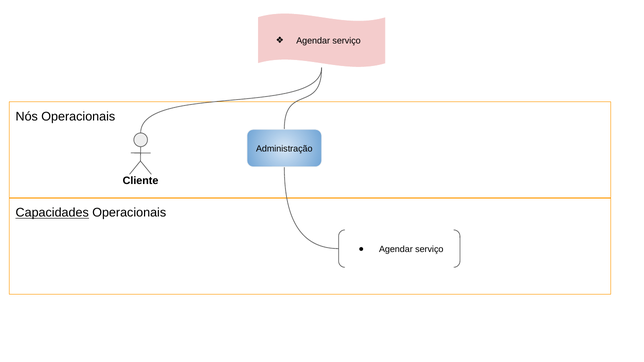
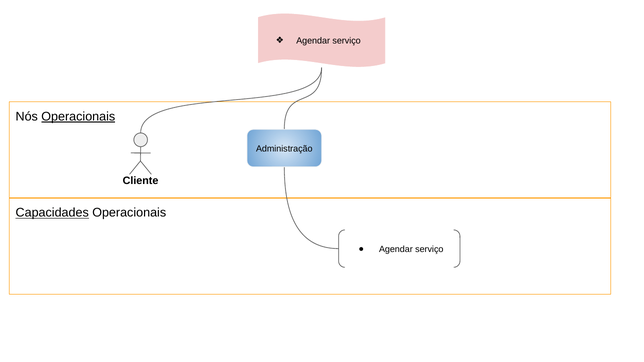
Operacionais at (78, 117) underline: none -> present
